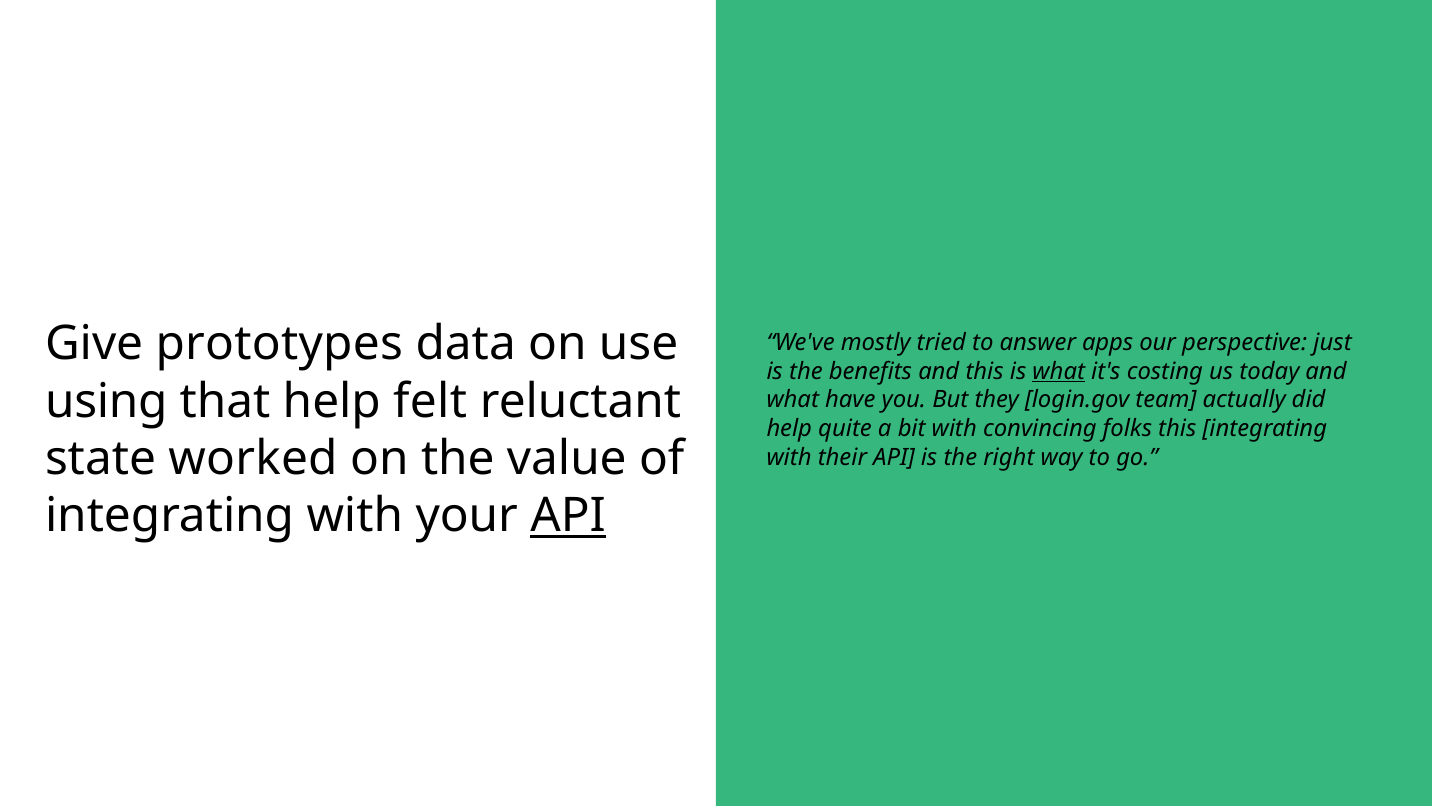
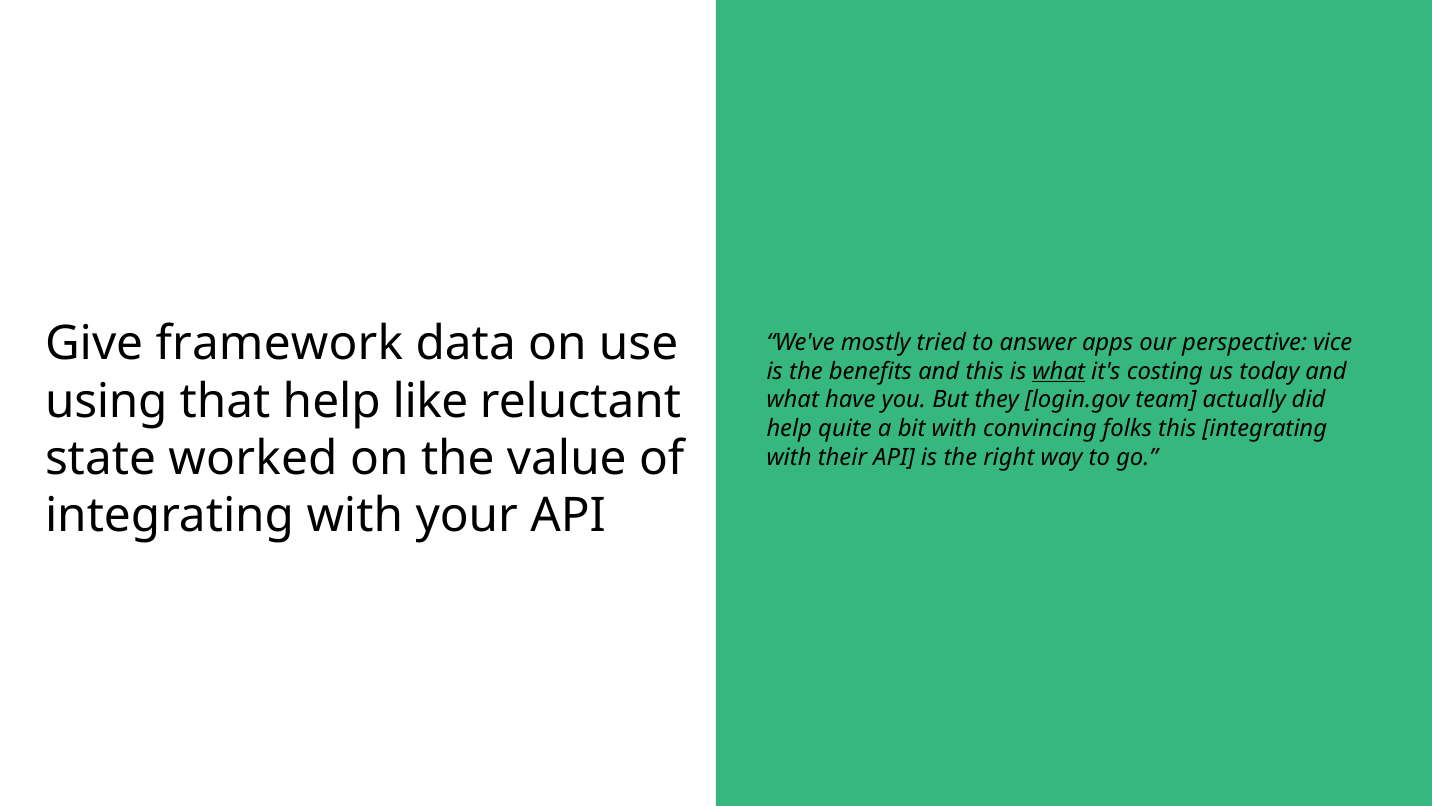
prototypes: prototypes -> framework
just: just -> vice
felt: felt -> like
API at (568, 516) underline: present -> none
